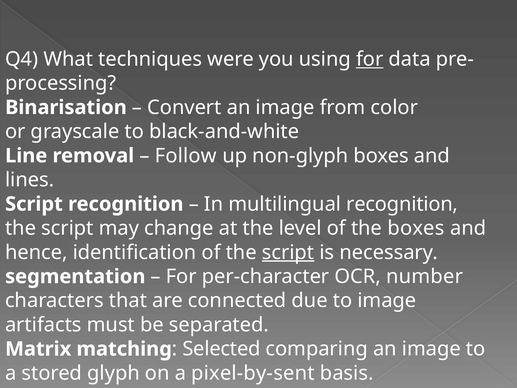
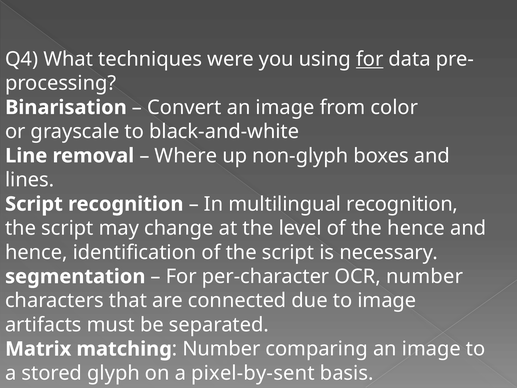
Follow: Follow -> Where
the boxes: boxes -> hence
script at (288, 252) underline: present -> none
Selected at (221, 349): Selected -> Number
